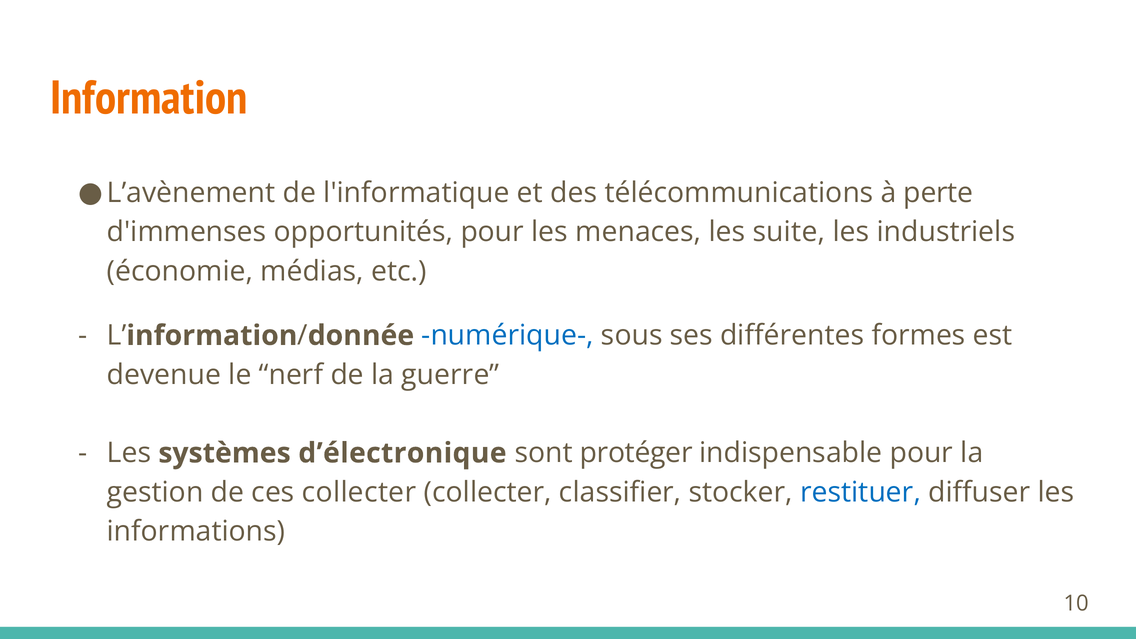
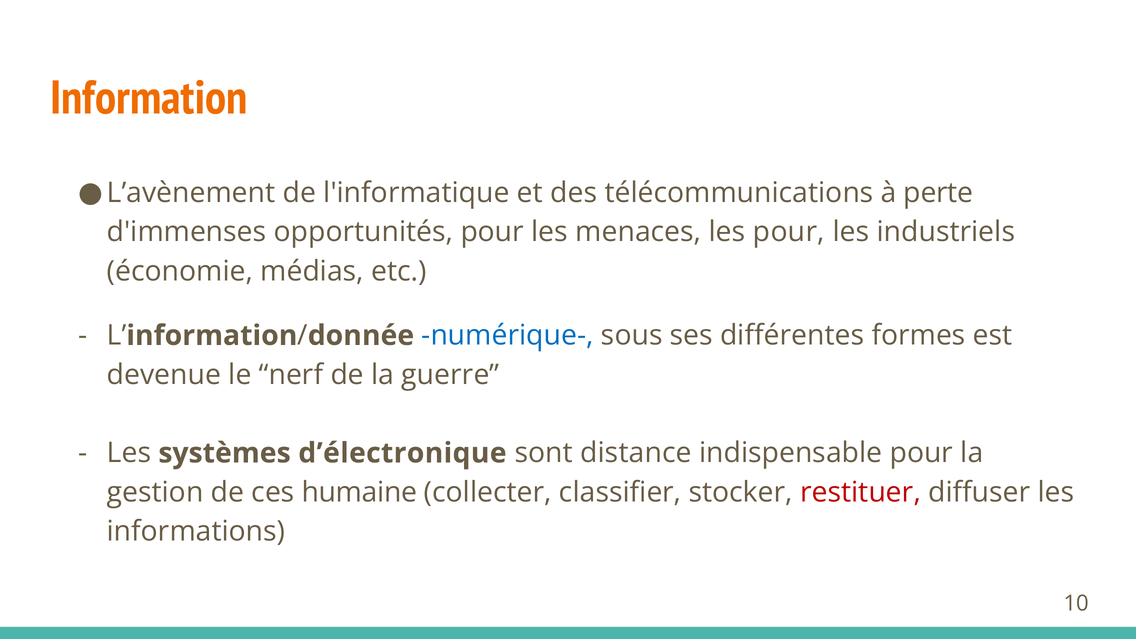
les suite: suite -> pour
protéger: protéger -> distance
ces collecter: collecter -> humaine
restituer colour: blue -> red
